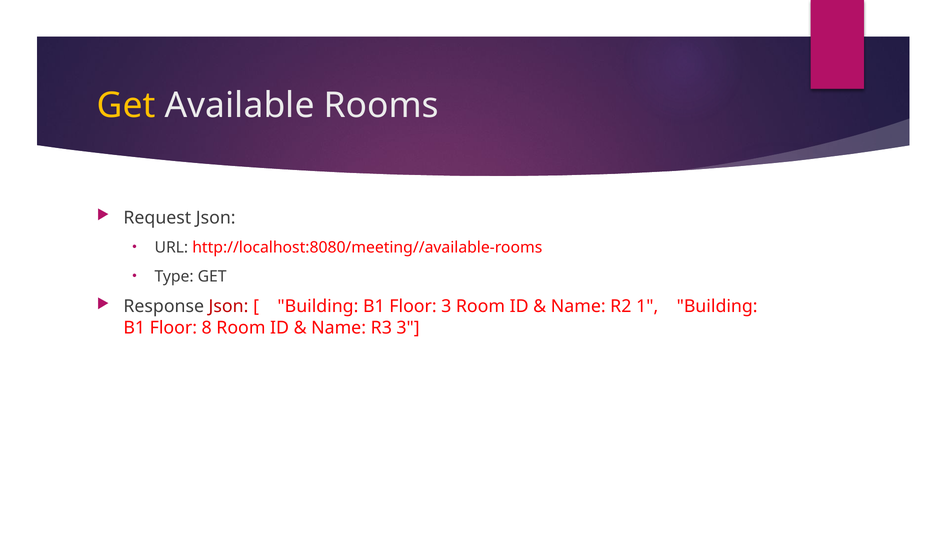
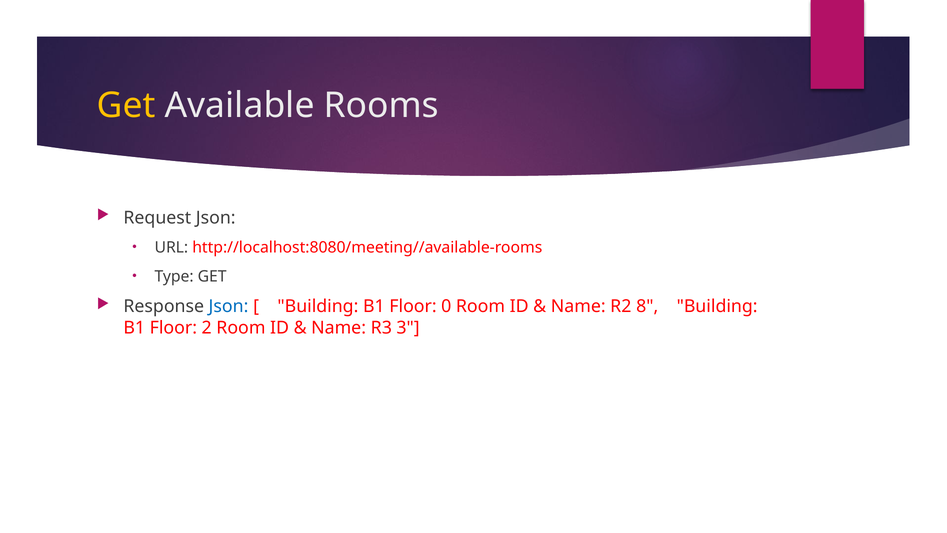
Json at (229, 306) colour: red -> blue
Floor 3: 3 -> 0
1: 1 -> 8
8: 8 -> 2
